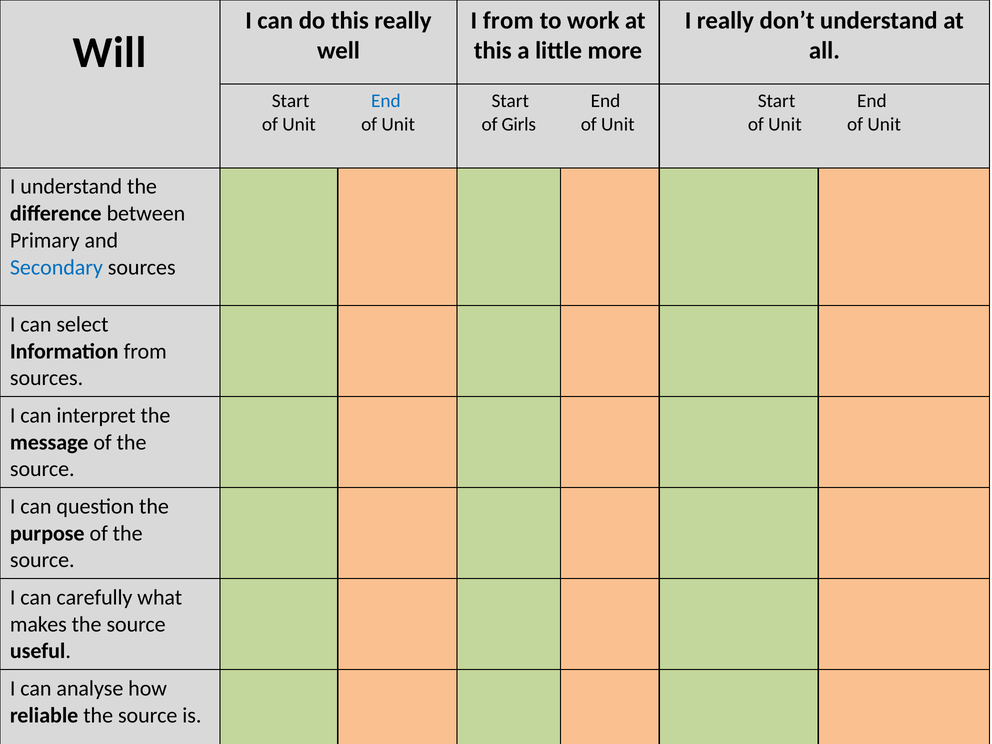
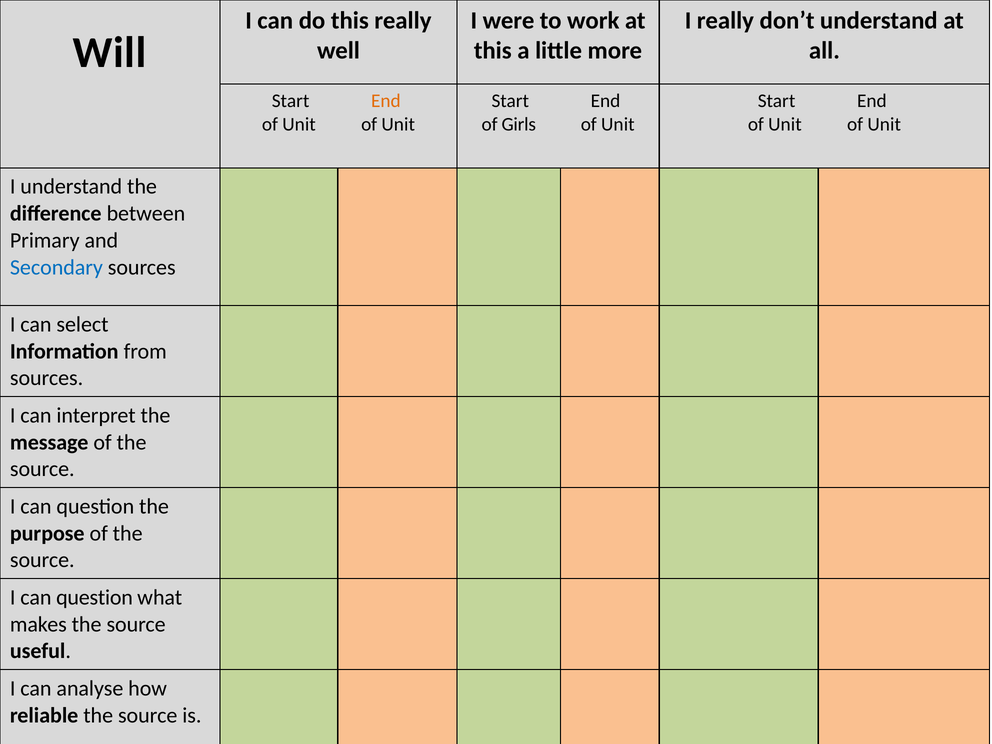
I from: from -> were
End at (386, 101) colour: blue -> orange
carefully at (94, 597): carefully -> question
